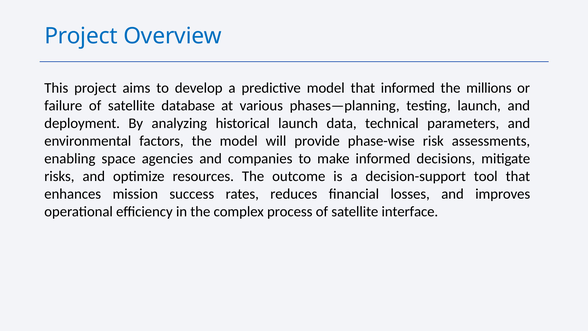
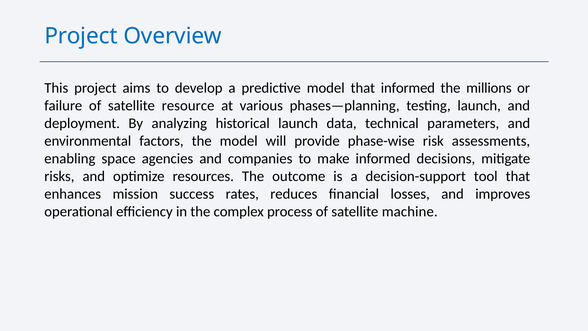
database: database -> resource
interface: interface -> machine
